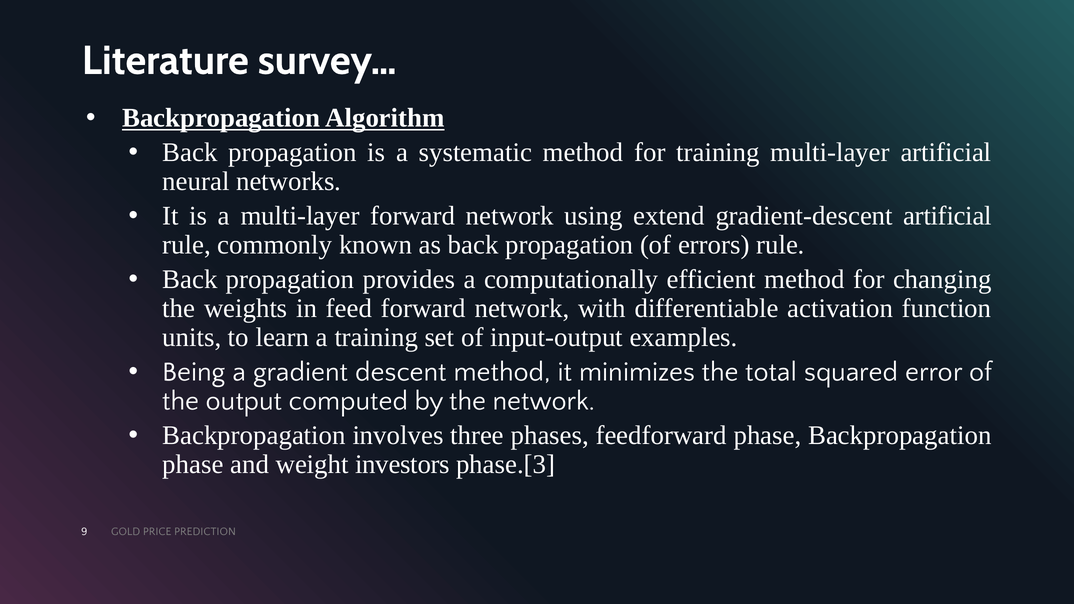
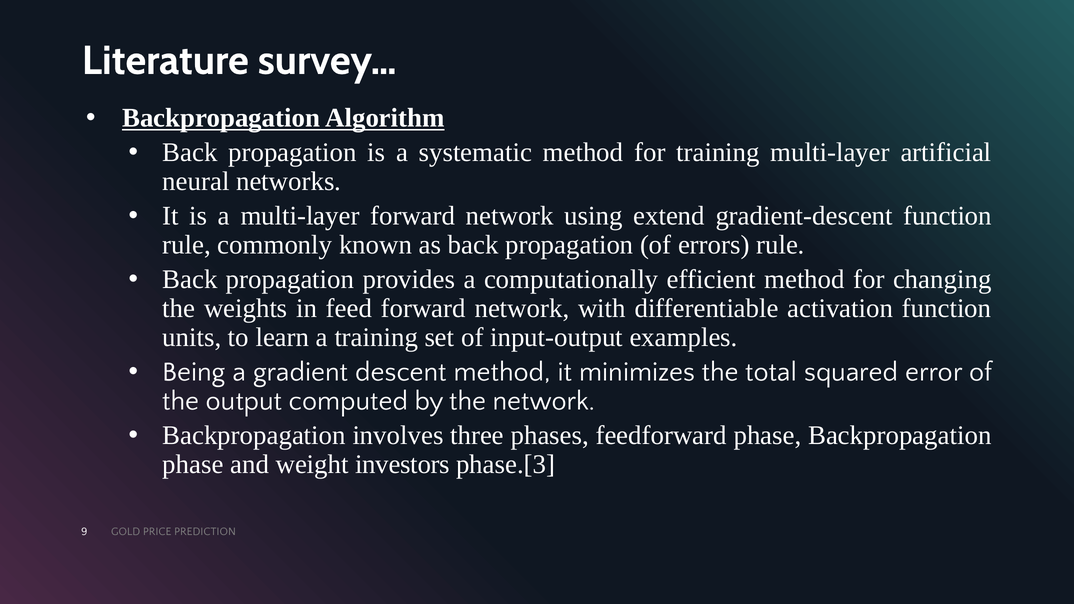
gradient-descent artificial: artificial -> function
